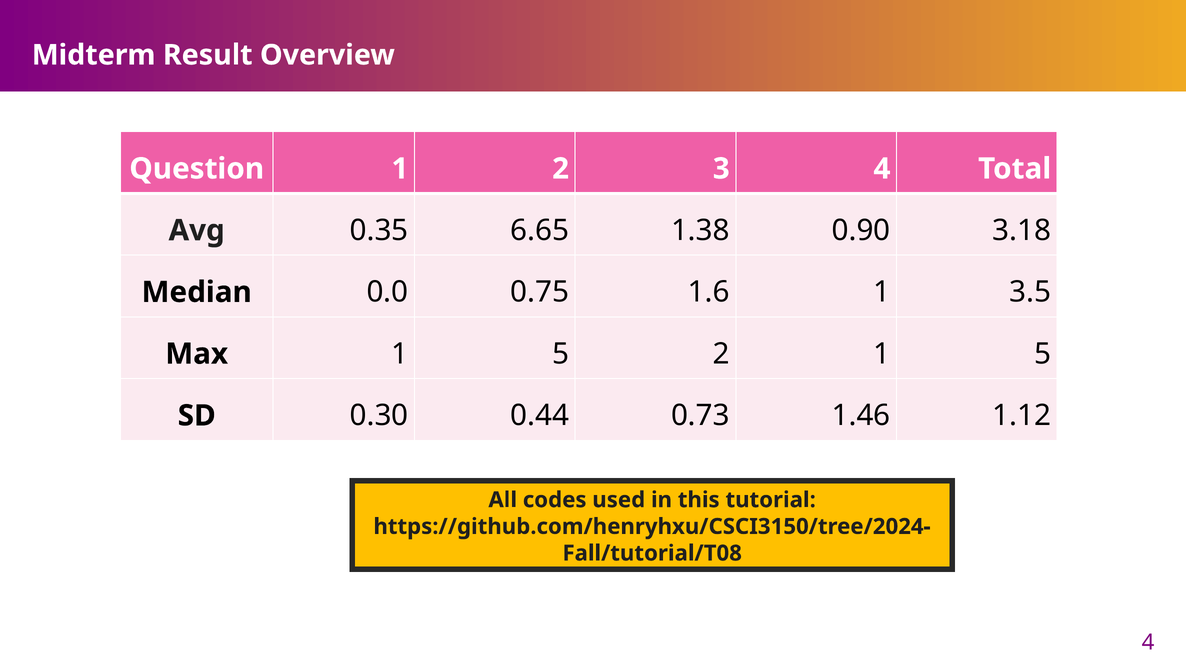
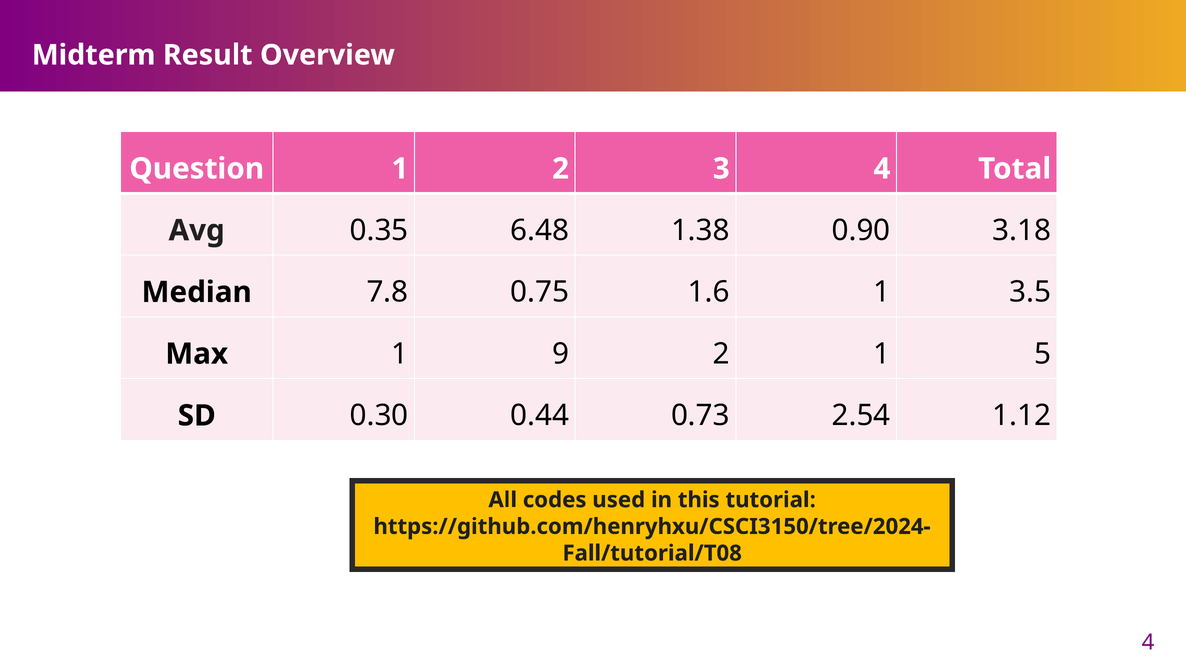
6.65: 6.65 -> 6.48
0.0: 0.0 -> 7.8
Max 1 5: 5 -> 9
1.46: 1.46 -> 2.54
